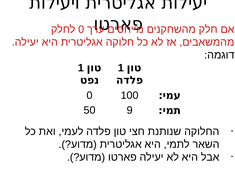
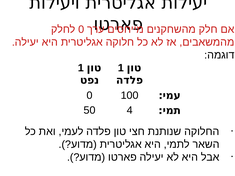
9: 9 -> 4
